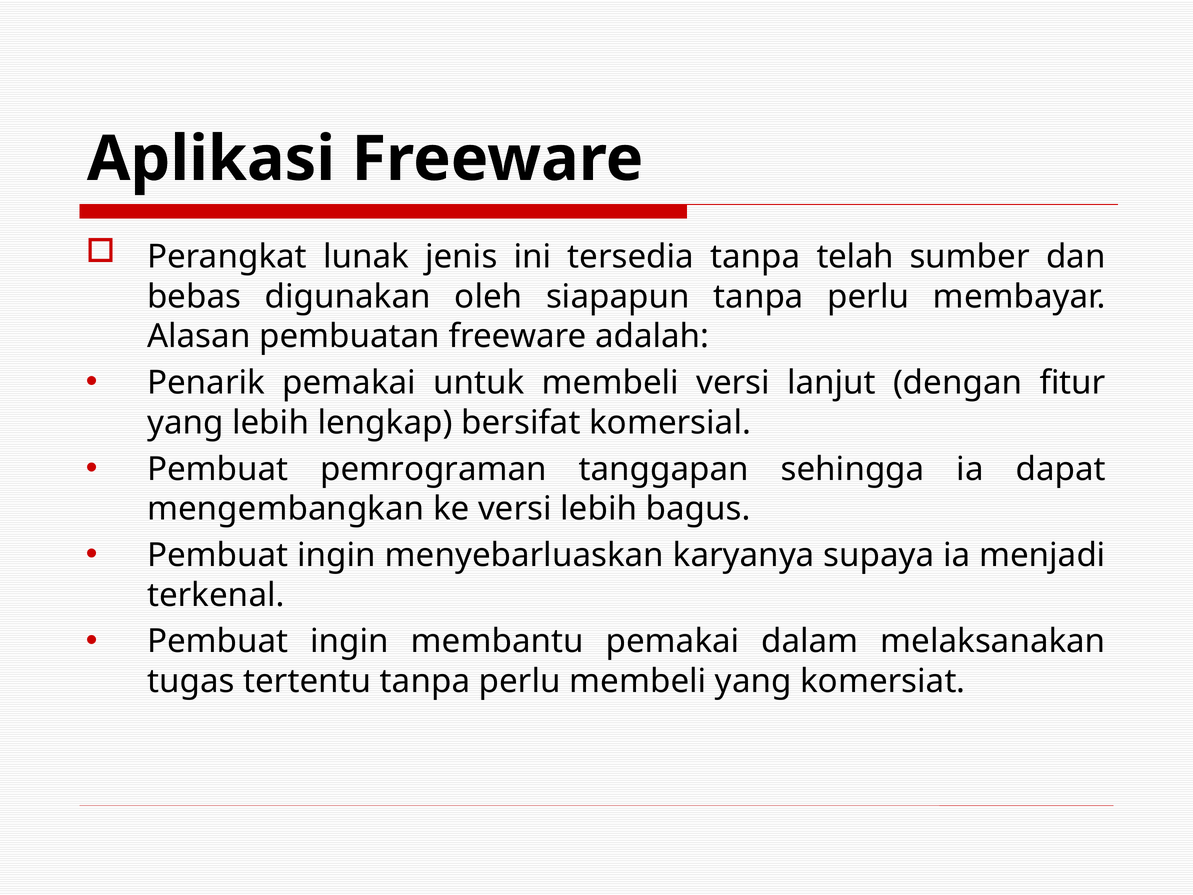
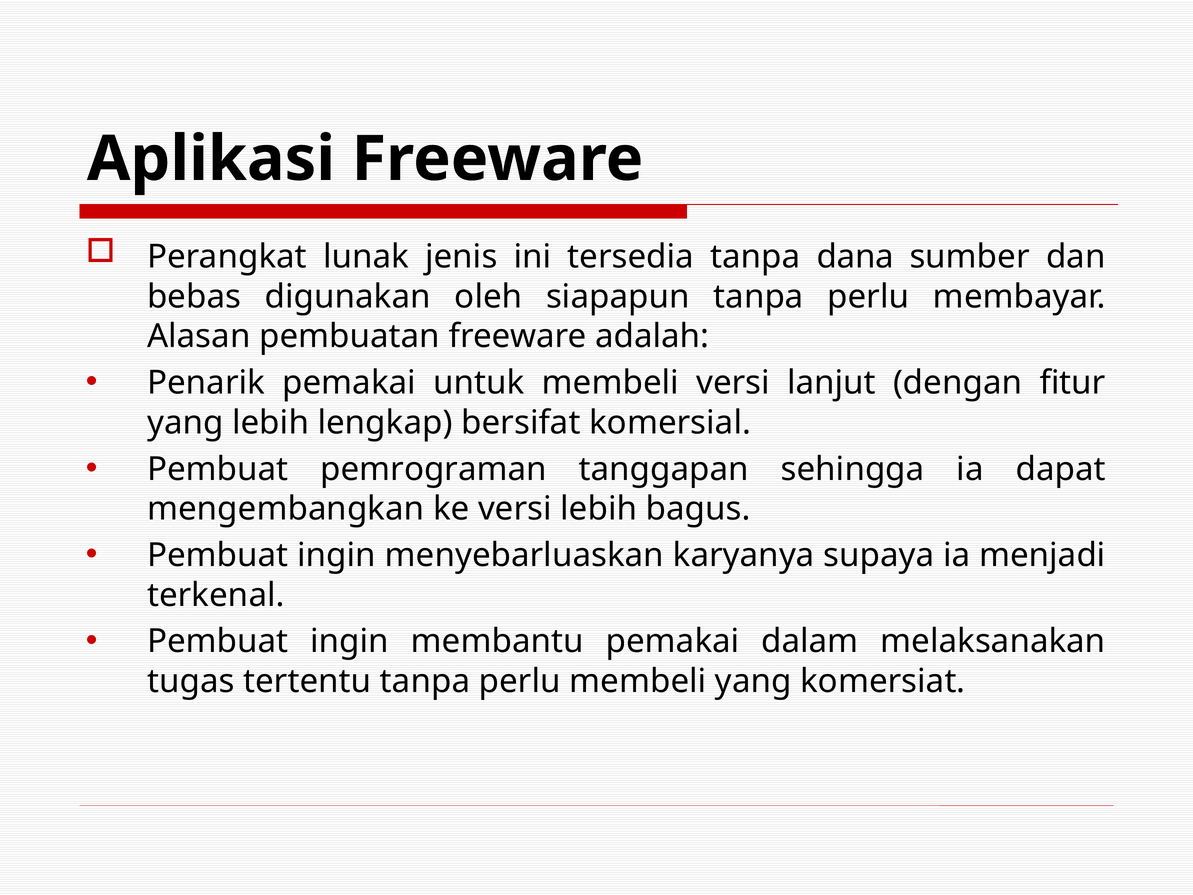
telah: telah -> dana
